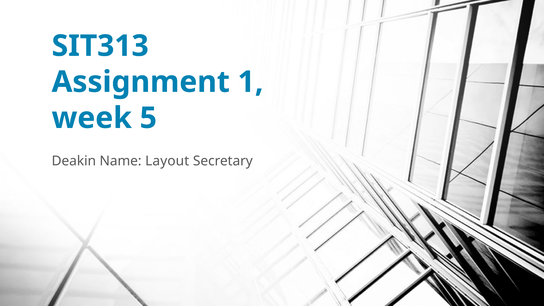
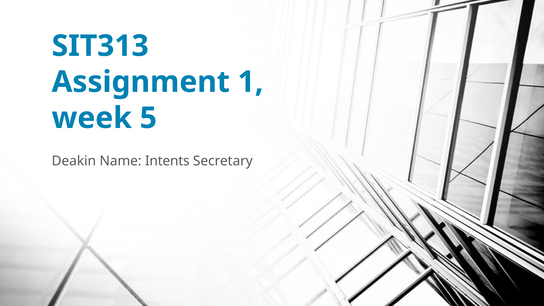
Layout: Layout -> Intents
